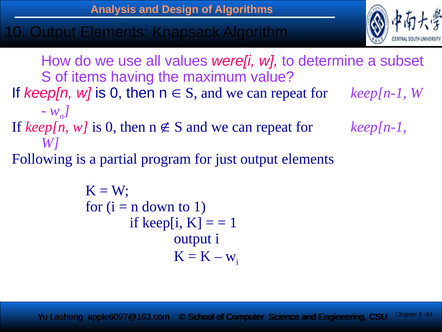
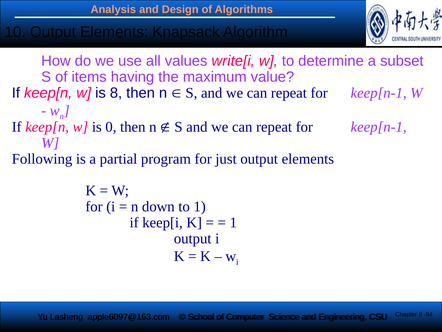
were[i: were[i -> write[i
0 at (116, 93): 0 -> 8
